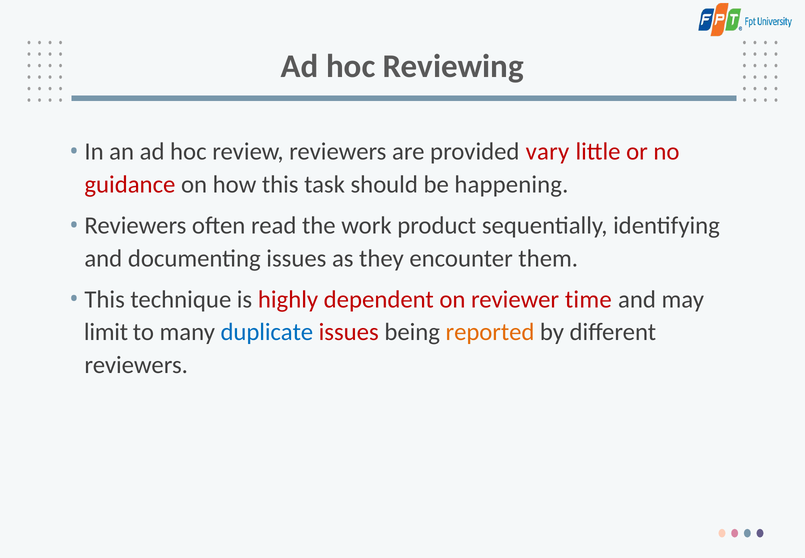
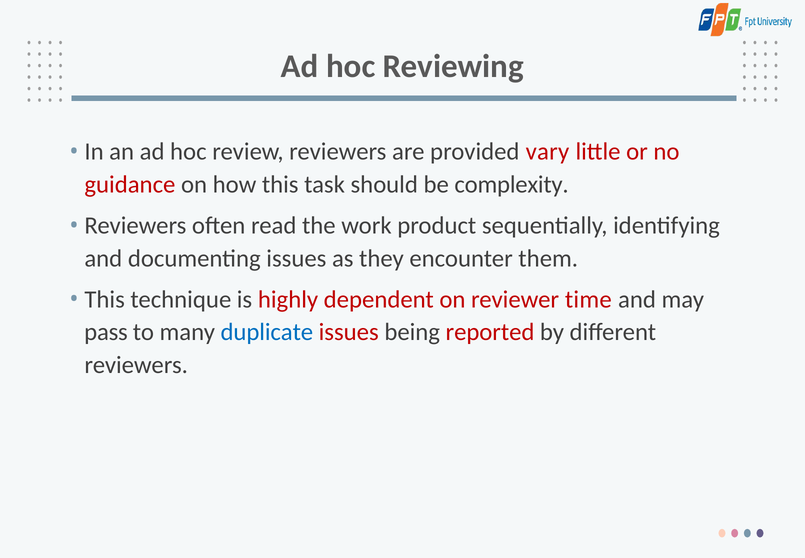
happening: happening -> complexity
limit: limit -> pass
reported colour: orange -> red
